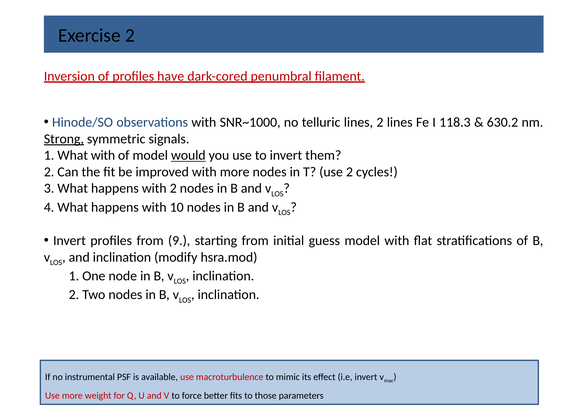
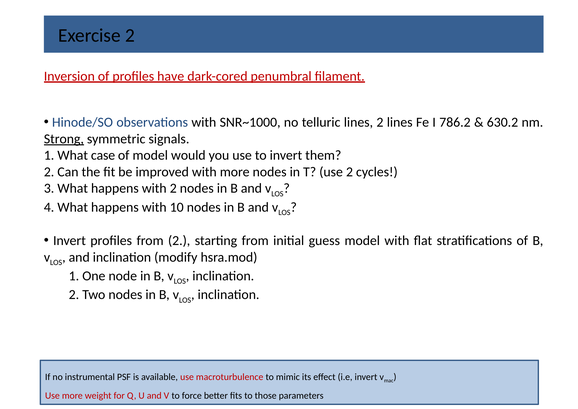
118.3: 118.3 -> 786.2
What with: with -> case
would underline: present -> none
from 9: 9 -> 2
